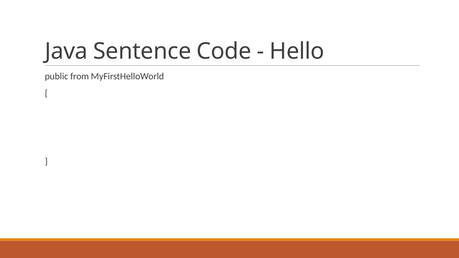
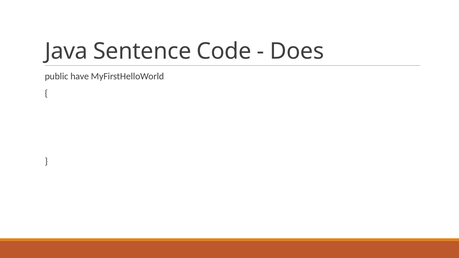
Hello: Hello -> Does
from: from -> have
